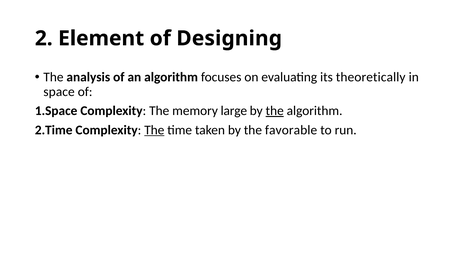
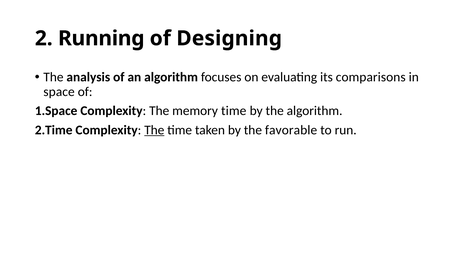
Element: Element -> Running
theoretically: theoretically -> comparisons
memory large: large -> time
the at (275, 111) underline: present -> none
